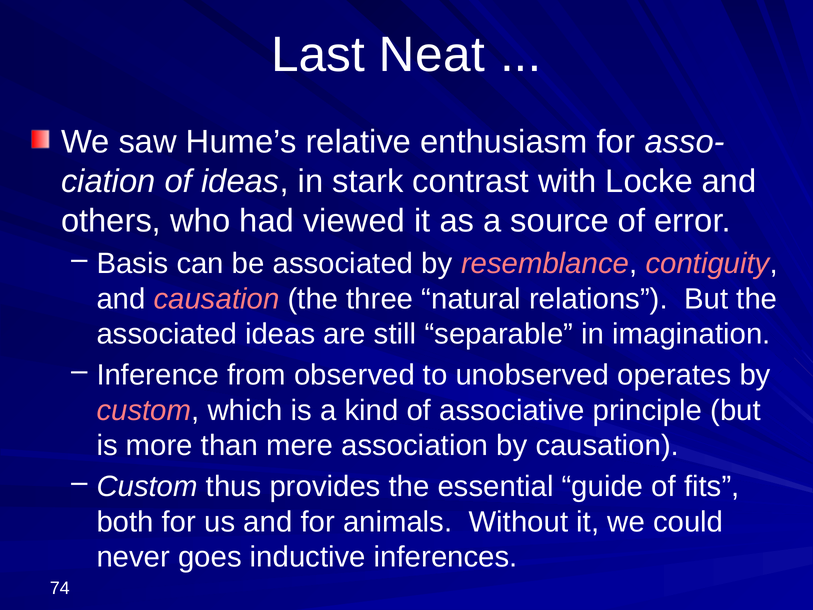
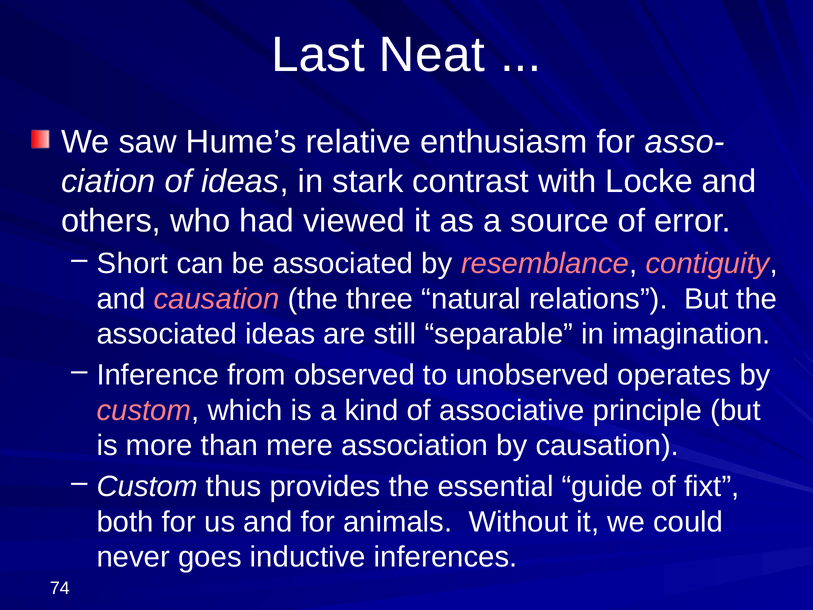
Basis: Basis -> Short
fits: fits -> fixt
